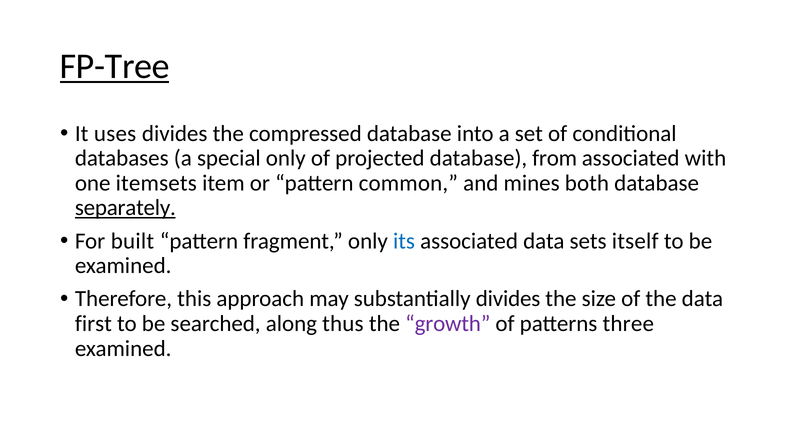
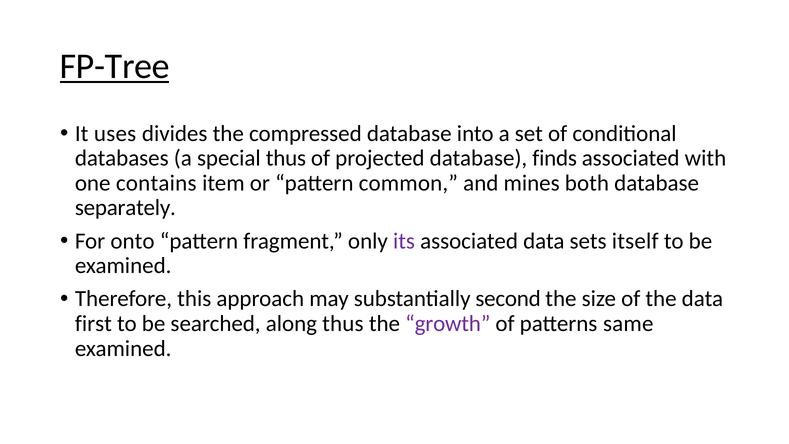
special only: only -> thus
from: from -> finds
itemsets: itemsets -> contains
separately underline: present -> none
built: built -> onto
its colour: blue -> purple
substantially divides: divides -> second
three: three -> same
